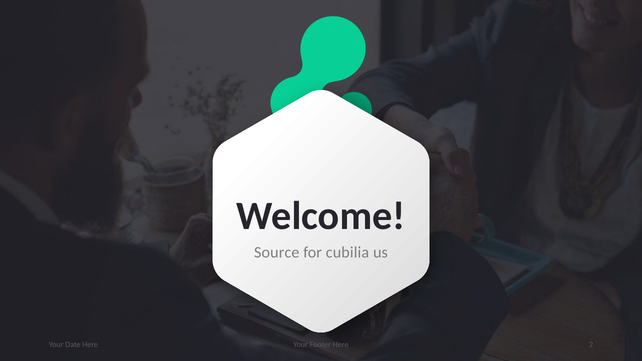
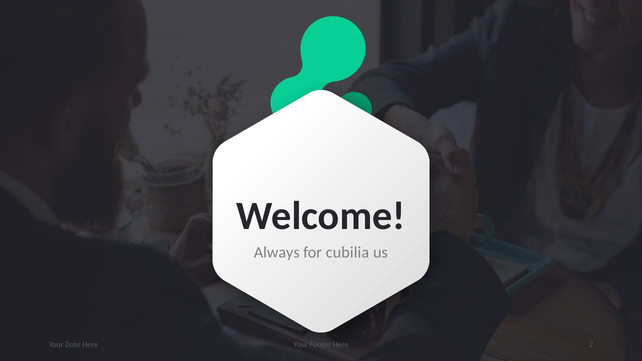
Source: Source -> Always
